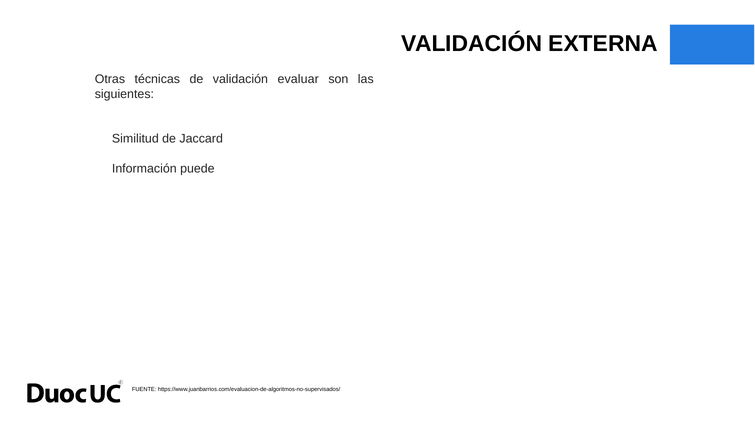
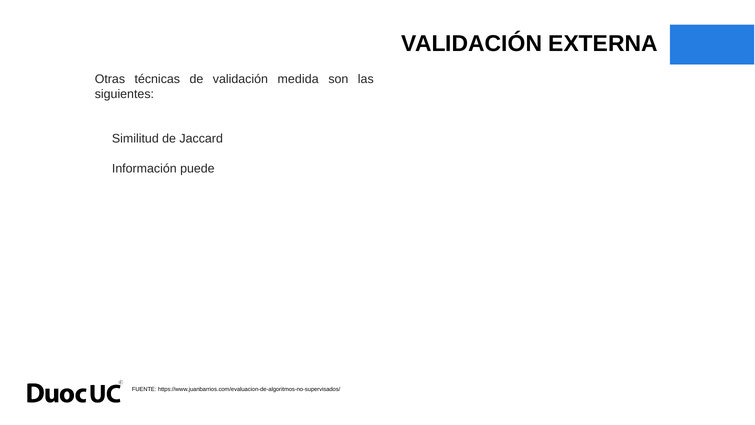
evaluar: evaluar -> medida
